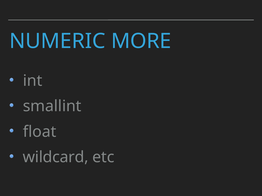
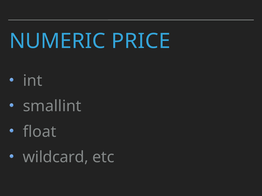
MORE: MORE -> PRICE
